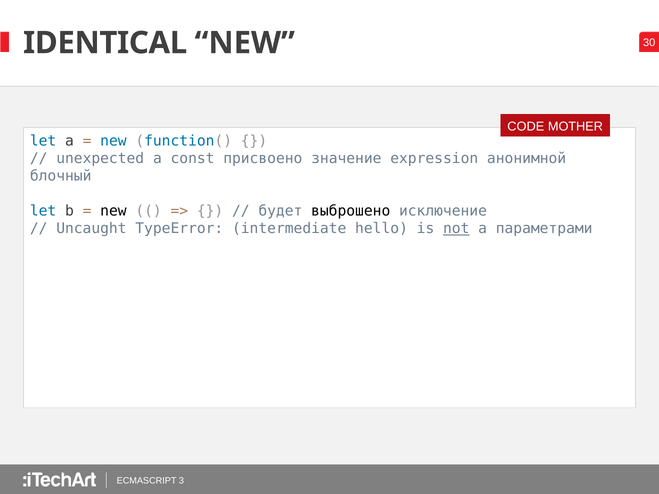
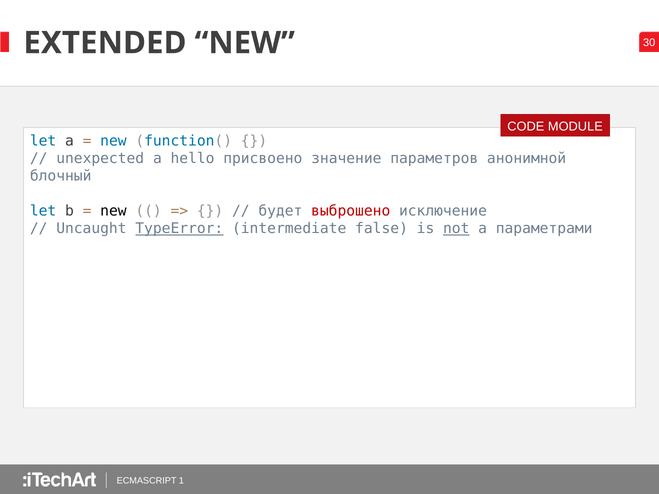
IDENTICAL: IDENTICAL -> EXTENDED
MOTHER: MOTHER -> MODULE
const: const -> hello
expression: expression -> параметров
выброшено colour: black -> red
TypeError underline: none -> present
hello: hello -> false
3: 3 -> 1
